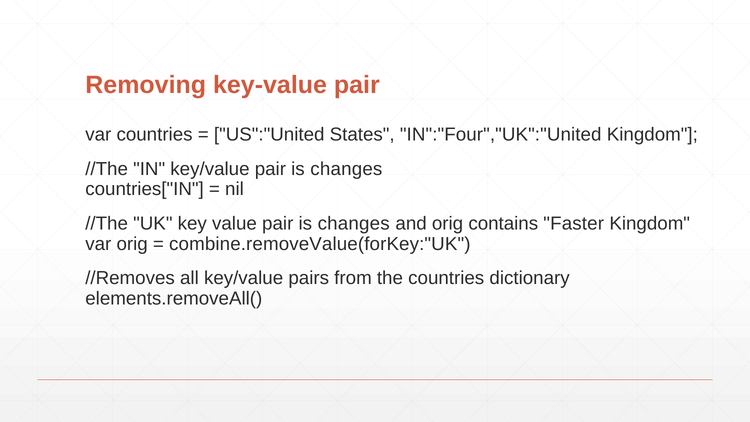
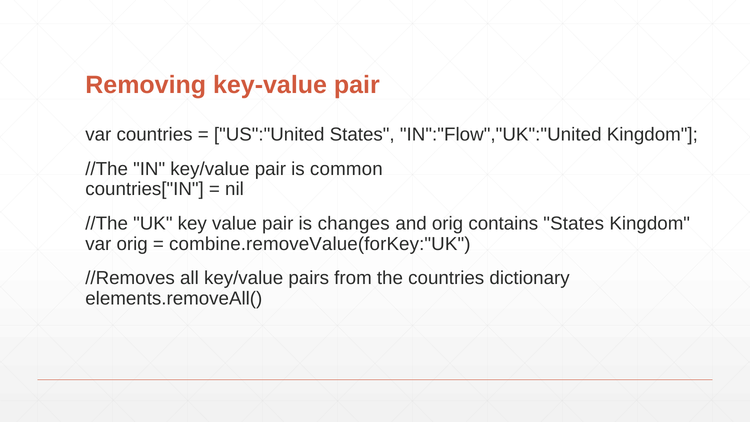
IN":"Four","UK":"United: IN":"Four","UK":"United -> IN":"Flow","UK":"United
key/value pair is changes: changes -> common
contains Faster: Faster -> States
